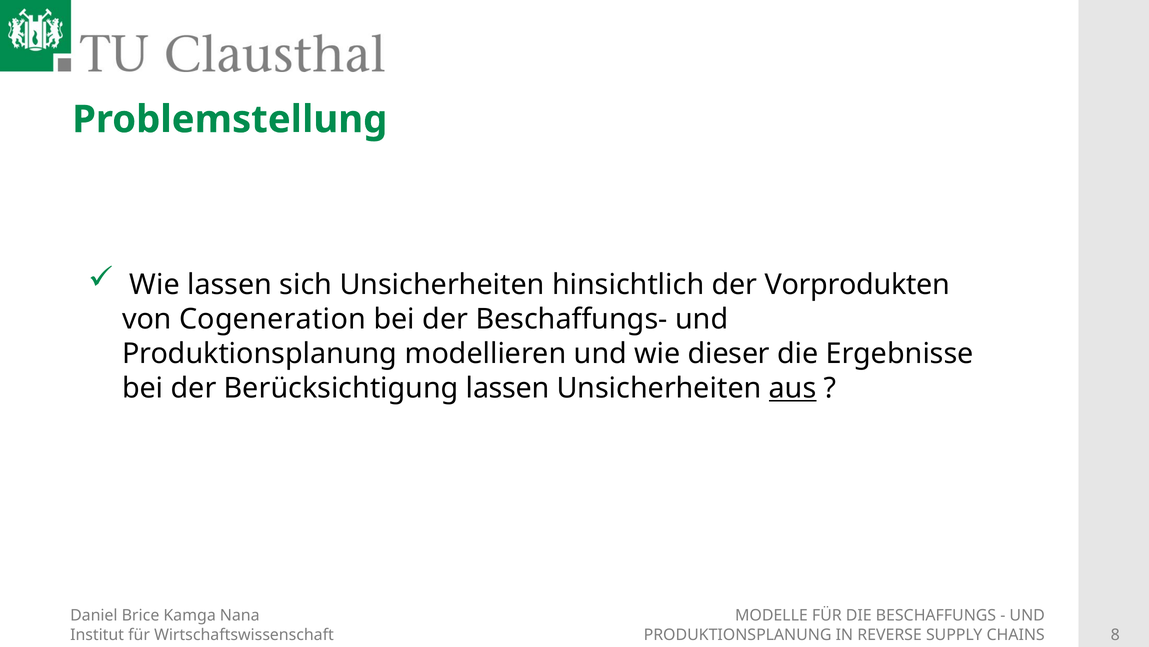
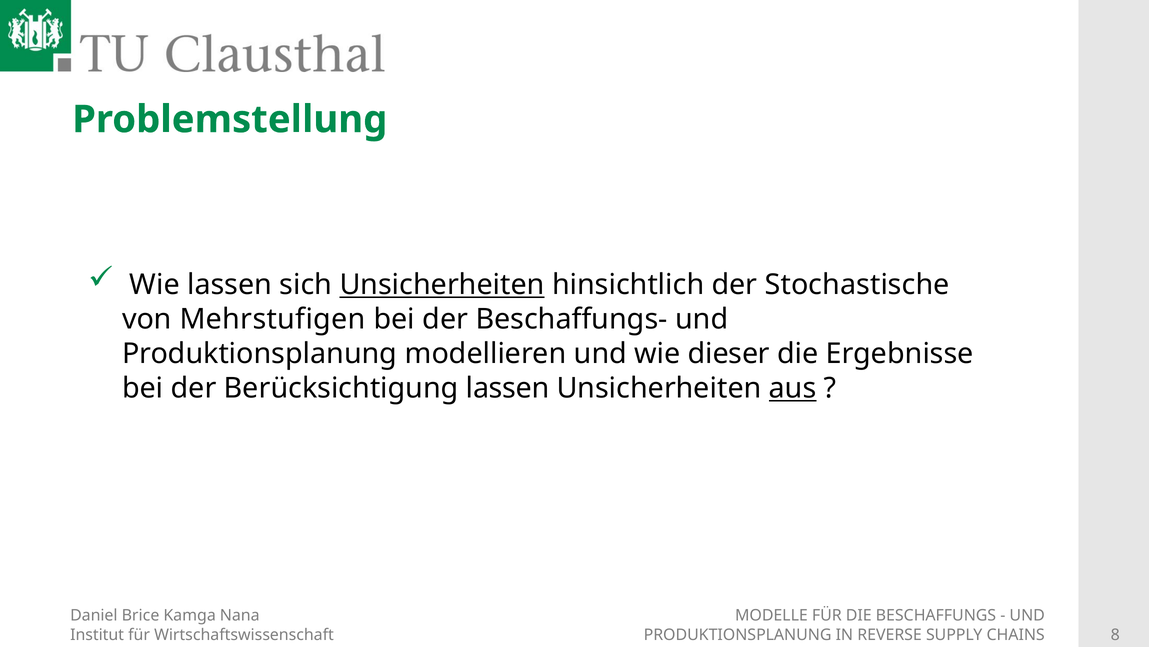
Unsicherheiten at (442, 285) underline: none -> present
Vorprodukten: Vorprodukten -> Stochastische
Cogeneration: Cogeneration -> Mehrstufigen
